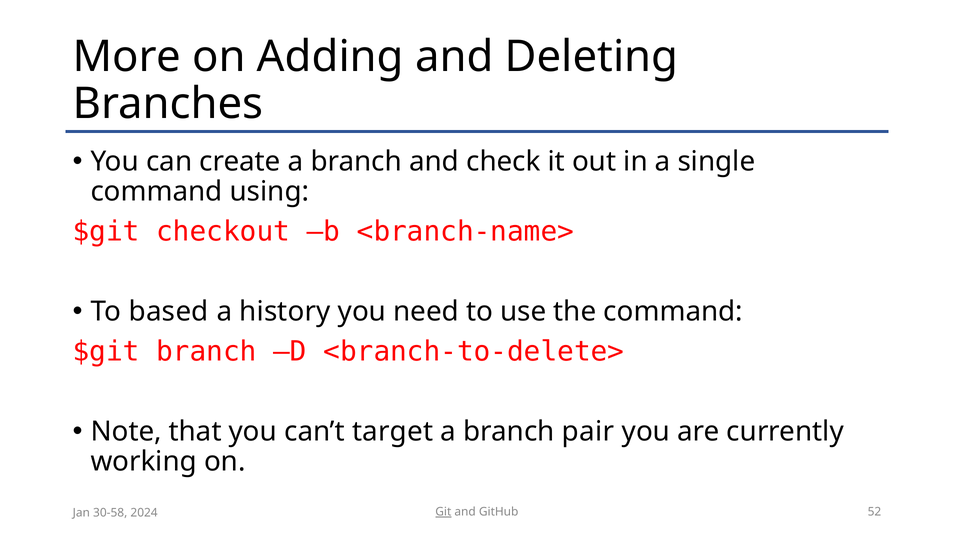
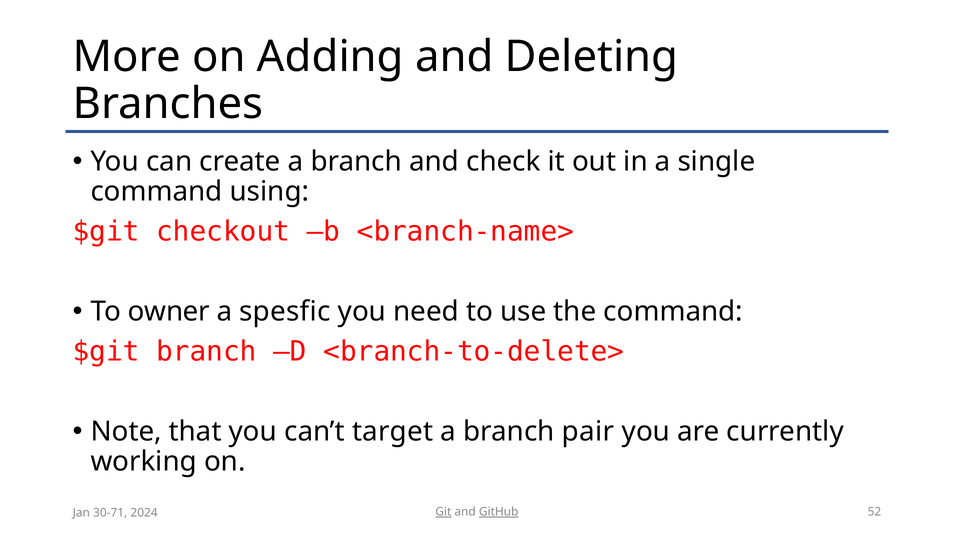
based: based -> owner
history: history -> spesfic
GitHub underline: none -> present
30-58: 30-58 -> 30-71
